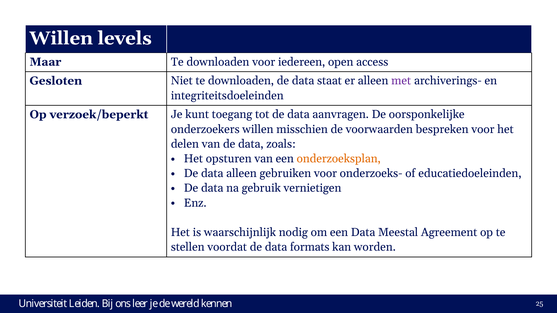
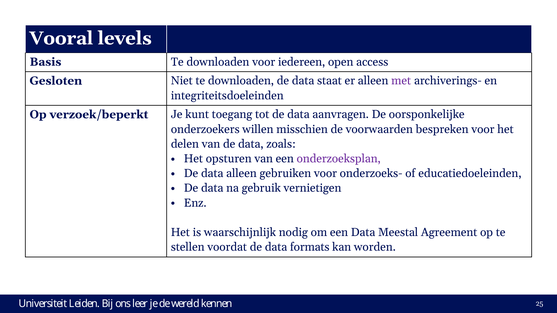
Willen at (61, 38): Willen -> Vooral
Maar: Maar -> Basis
onderzoeksplan colour: orange -> purple
